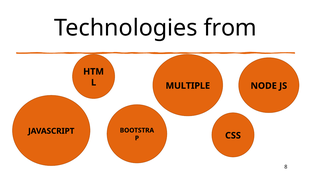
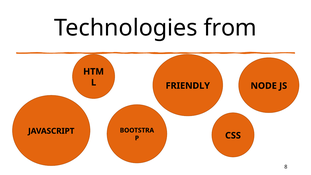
MULTIPLE: MULTIPLE -> FRIENDLY
